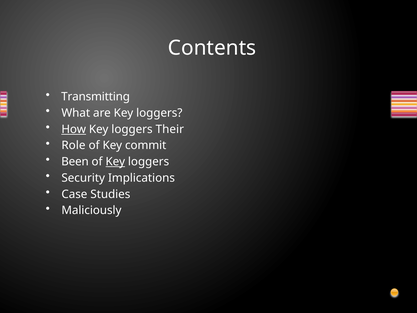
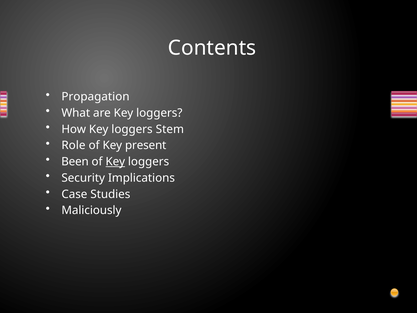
Transmitting: Transmitting -> Propagation
How underline: present -> none
Their: Their -> Stem
commit: commit -> present
